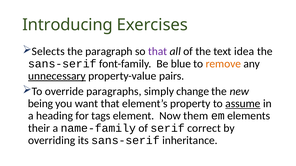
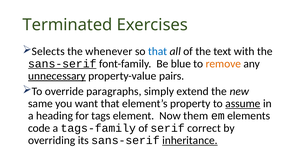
Introducing: Introducing -> Terminated
paragraph: paragraph -> whenever
that at (158, 52) colour: purple -> blue
idea: idea -> with
sans-serif at (62, 64) underline: none -> present
change: change -> extend
being: being -> same
their: their -> code
name-family: name-family -> tags-family
inheritance underline: none -> present
